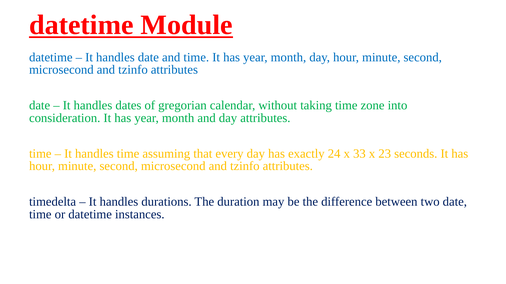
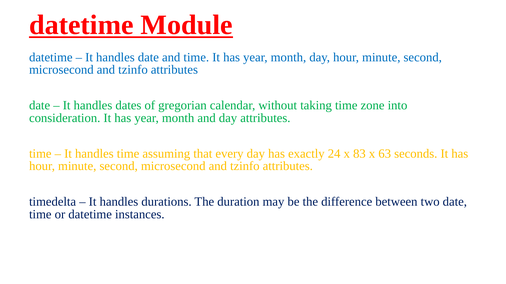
33: 33 -> 83
23: 23 -> 63
